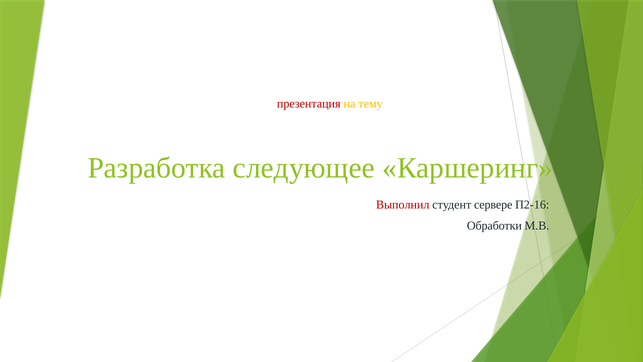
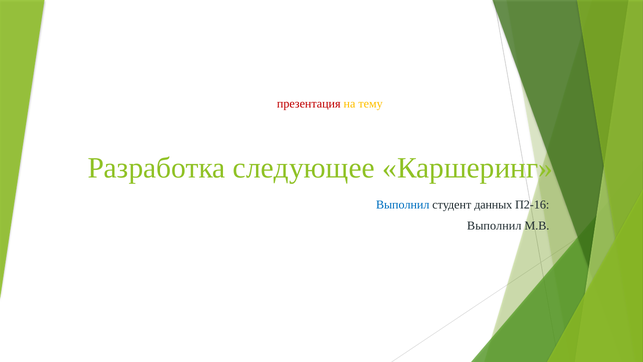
Выполнил at (403, 204) colour: red -> blue
сервере: сервере -> данных
Обработки at (494, 226): Обработки -> Выполнил
